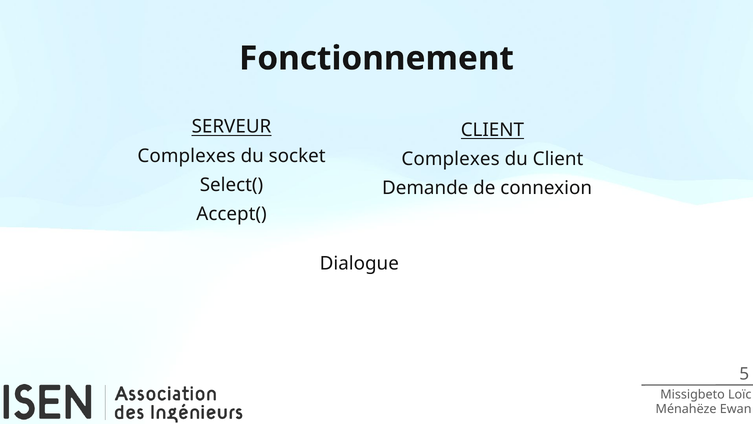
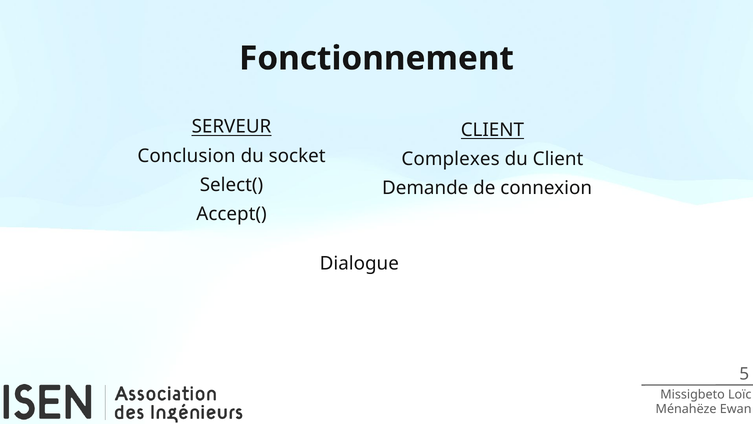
Complexes at (187, 156): Complexes -> Conclusion
